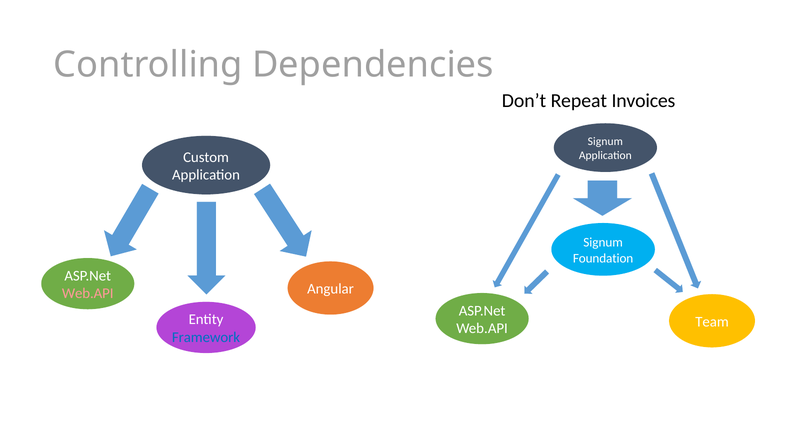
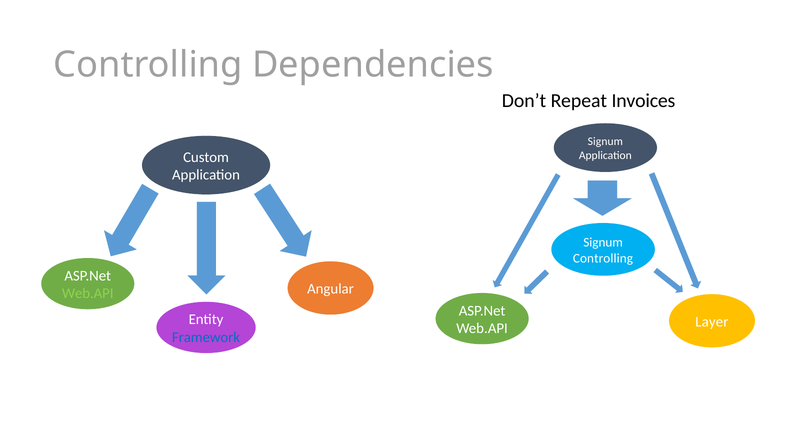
Foundation at (603, 258): Foundation -> Controlling
Web.API at (88, 294) colour: pink -> light green
Team: Team -> Layer
